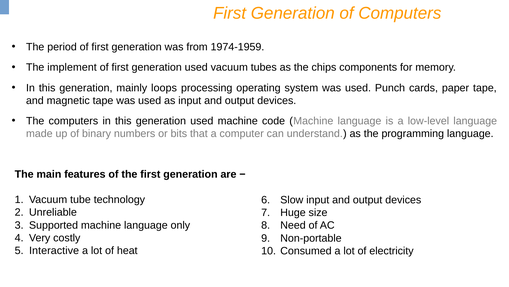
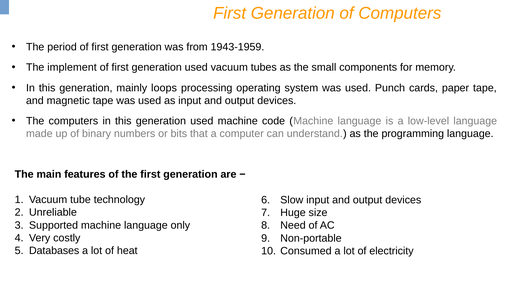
1974-1959: 1974-1959 -> 1943-1959
chips: chips -> small
Interactive: Interactive -> Databases
